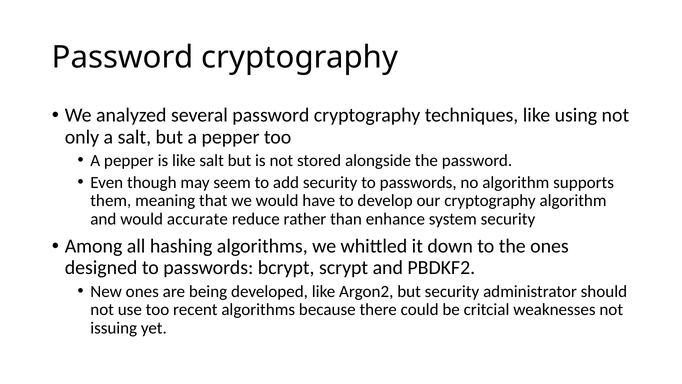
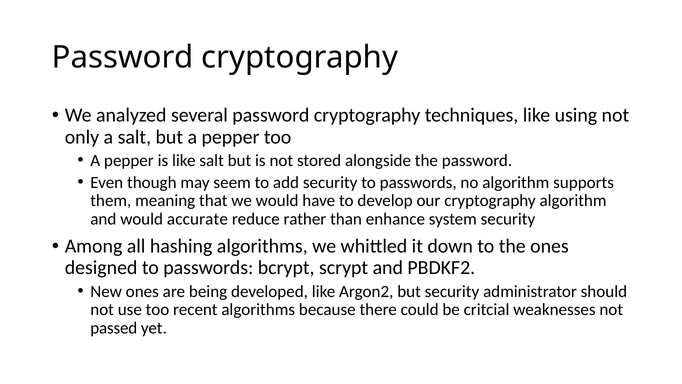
issuing: issuing -> passed
